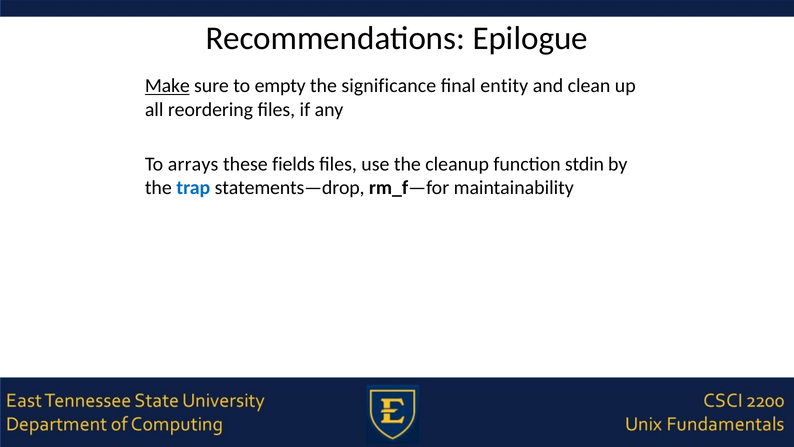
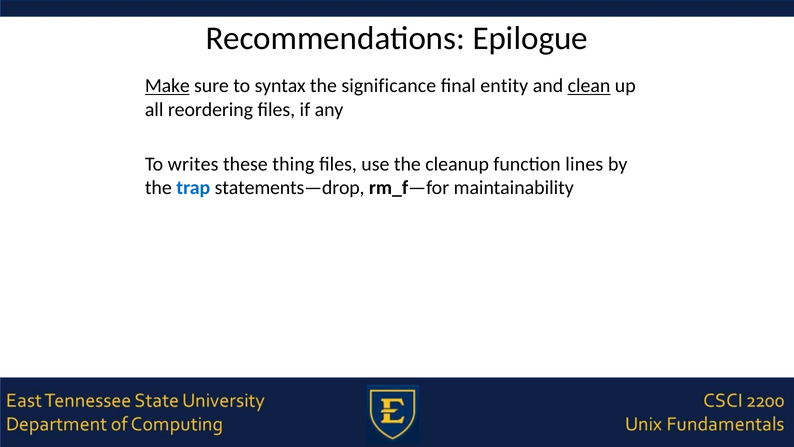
empty: empty -> syntax
clean underline: none -> present
arrays: arrays -> writes
fields: fields -> thing
stdin: stdin -> lines
